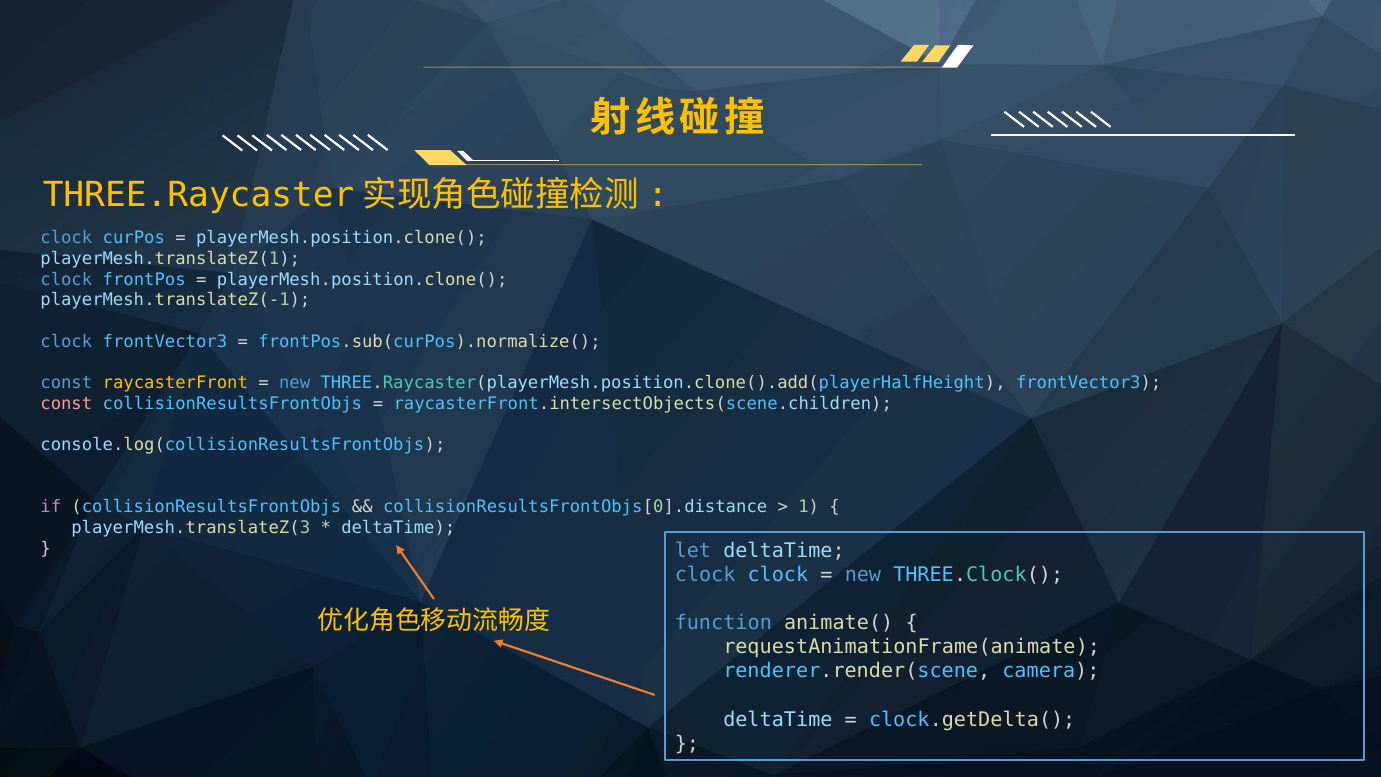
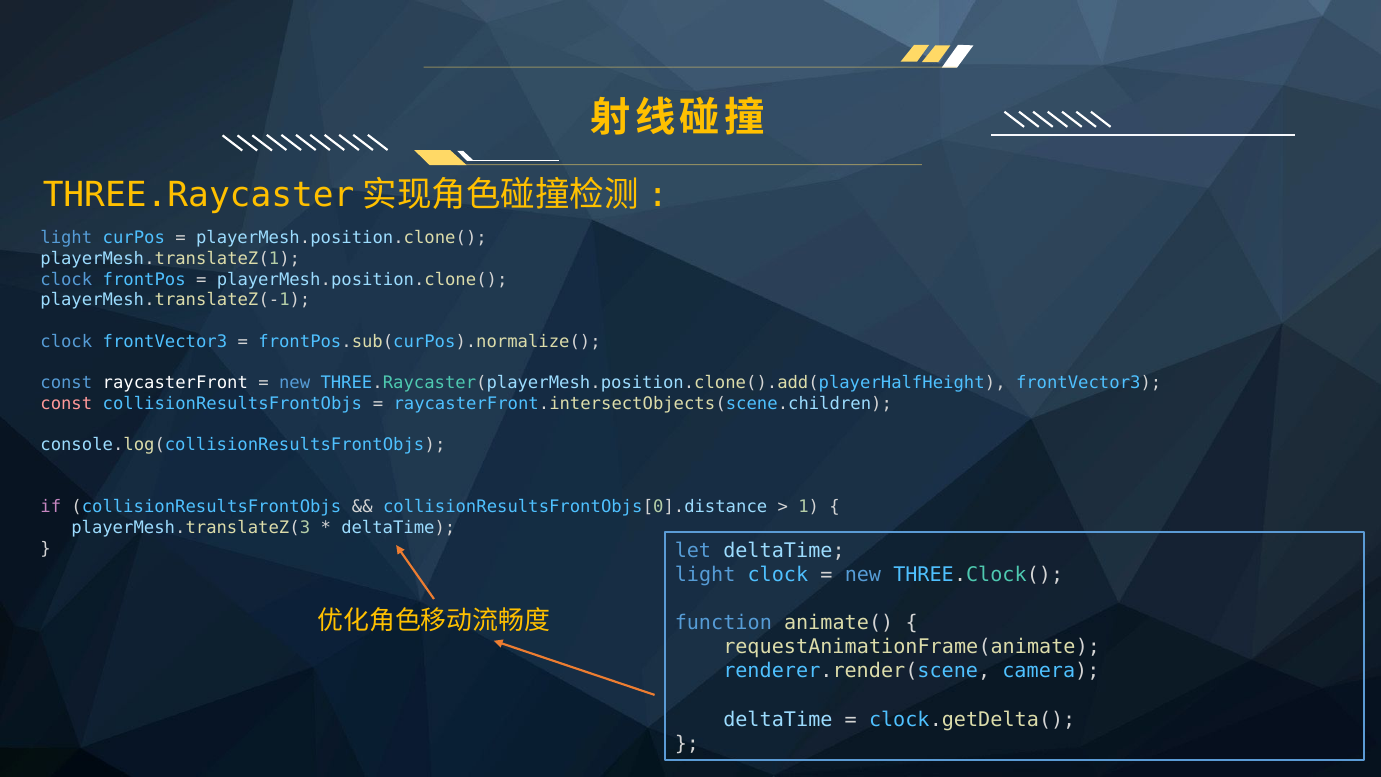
clock at (66, 238): clock -> light
raycasterFront colour: yellow -> white
clock at (705, 574): clock -> light
